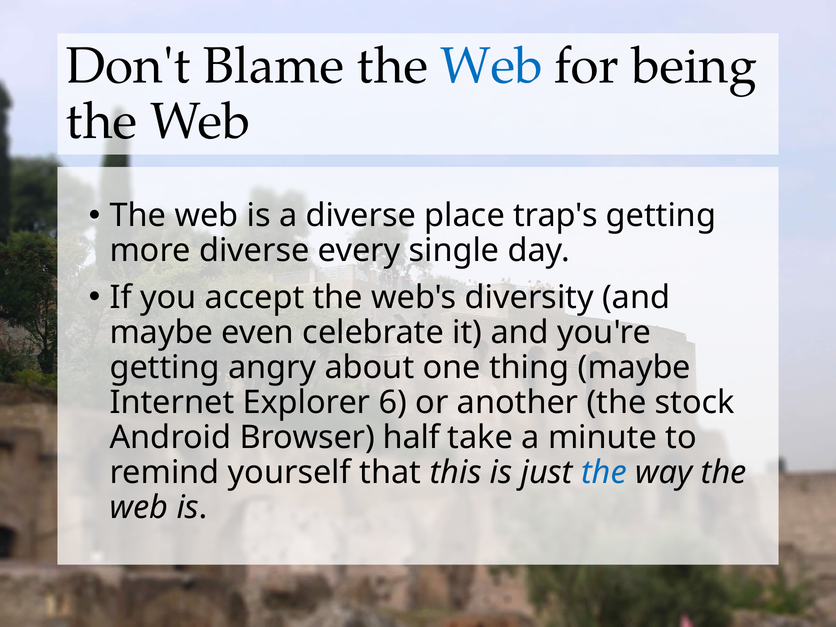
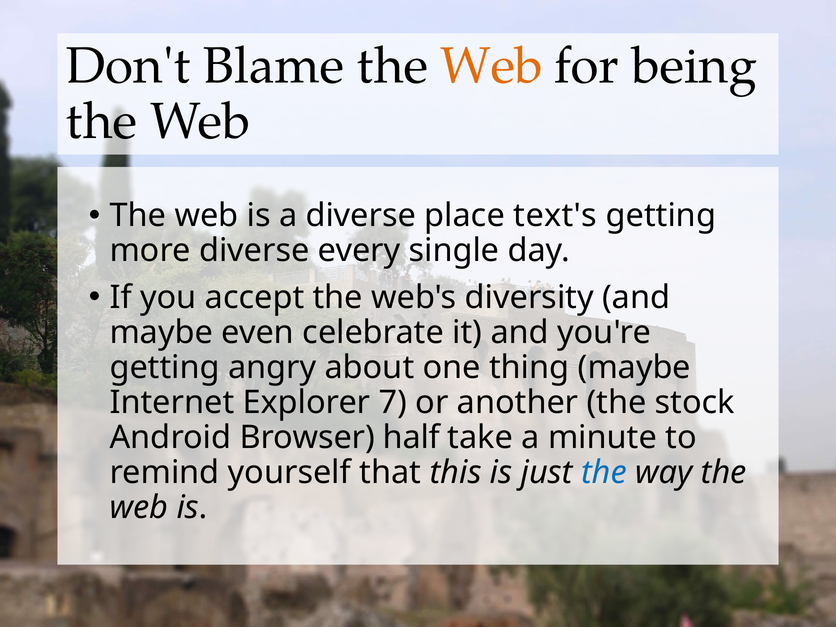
Web at (492, 66) colour: blue -> orange
trap's: trap's -> text's
6: 6 -> 7
